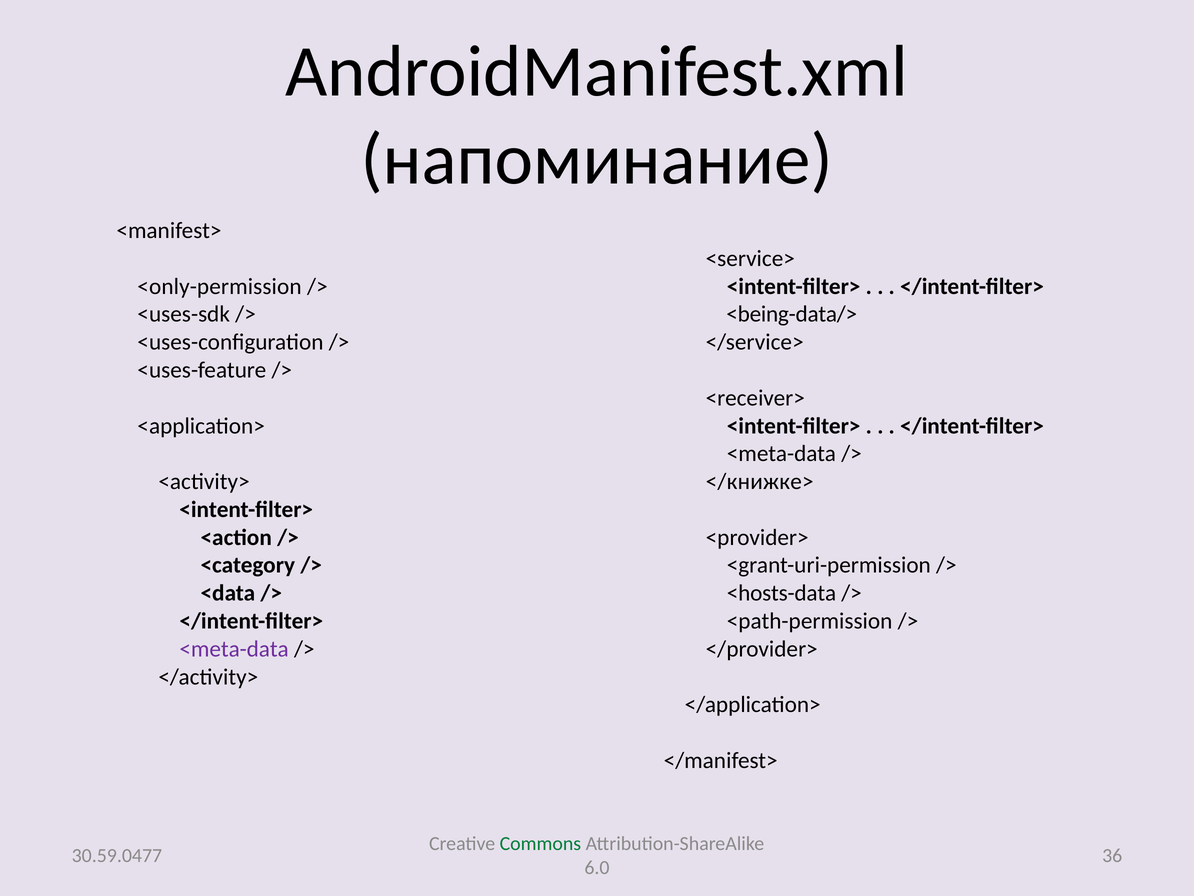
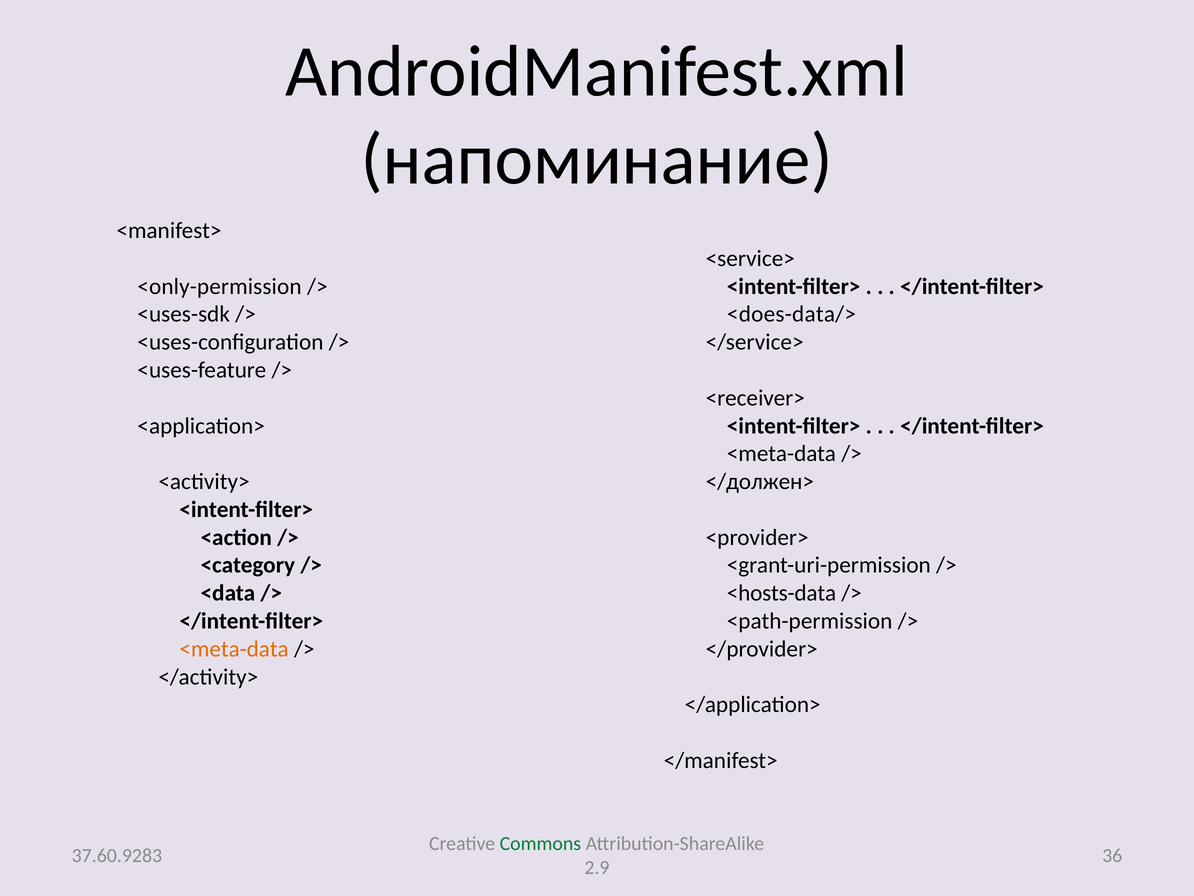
<being-data/>: <being-data/> -> <does-data/>
</книжке>: </книжке> -> </должен>
<meta-data at (234, 649) colour: purple -> orange
30.59.0477: 30.59.0477 -> 37.60.9283
6.0: 6.0 -> 2.9
